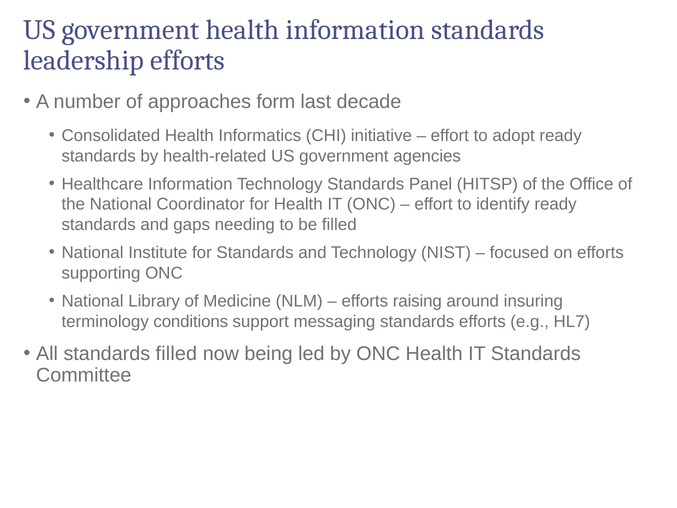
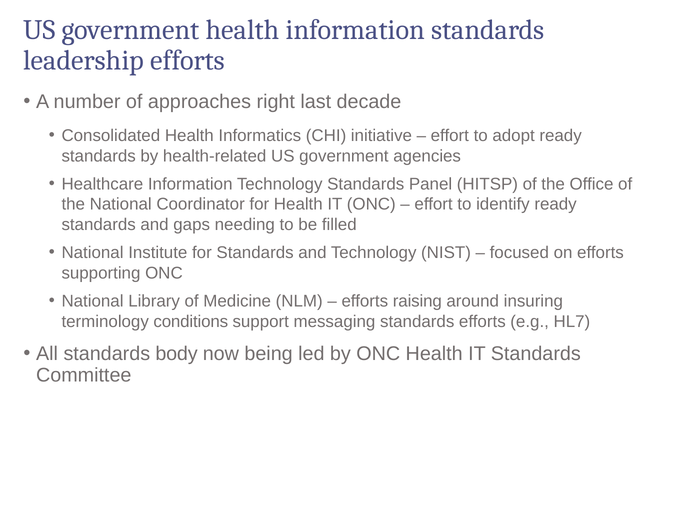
form: form -> right
standards filled: filled -> body
